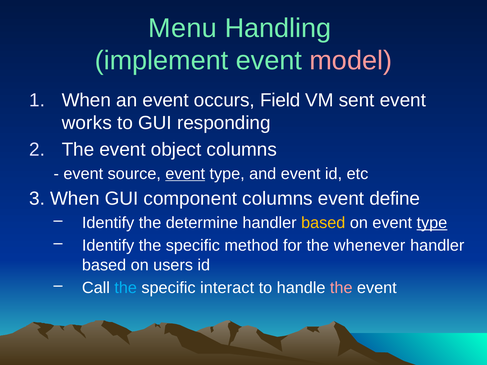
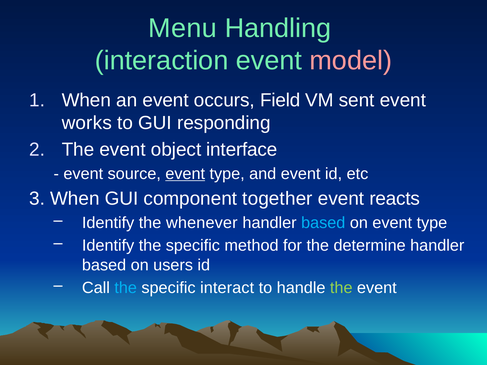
implement: implement -> interaction
object columns: columns -> interface
component columns: columns -> together
define: define -> reacts
determine: determine -> whenever
based at (323, 223) colour: yellow -> light blue
type at (432, 223) underline: present -> none
whenever: whenever -> determine
the at (341, 288) colour: pink -> light green
